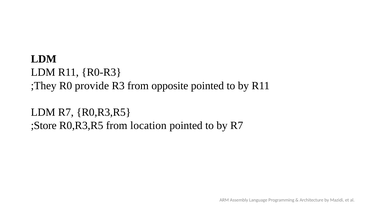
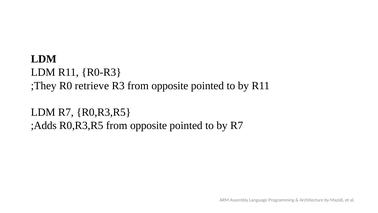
provide: provide -> retrieve
;Store: ;Store -> ;Adds
R0,R3,R5 from location: location -> opposite
